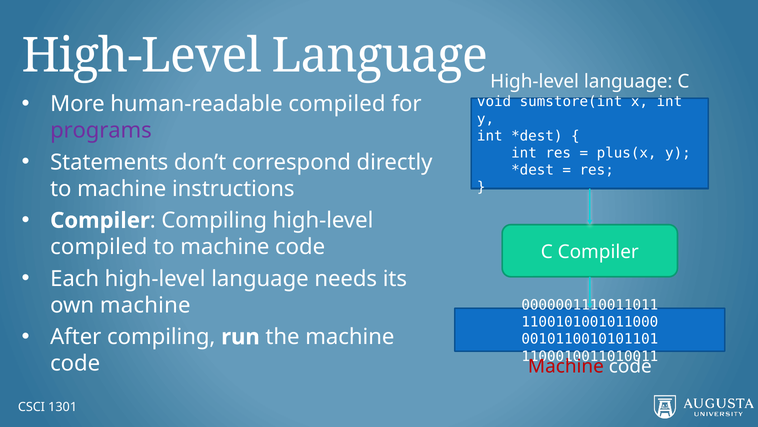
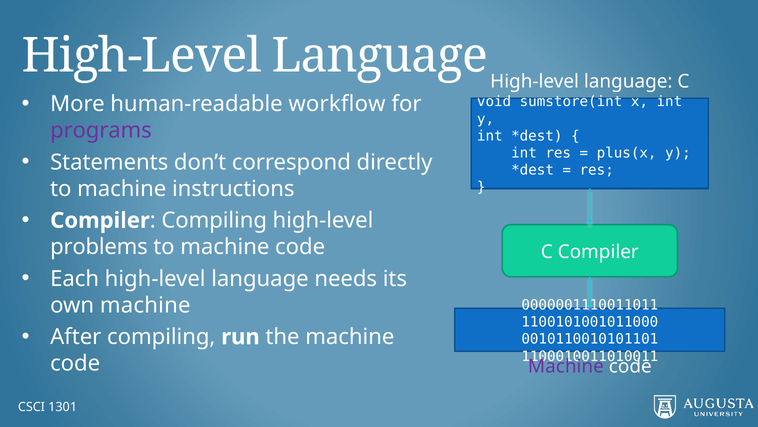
human-readable compiled: compiled -> workflow
compiled at (99, 247): compiled -> problems
Machine at (566, 366) colour: red -> purple
